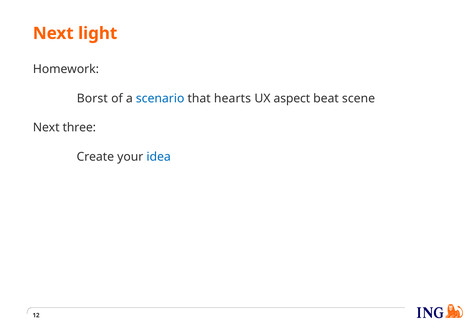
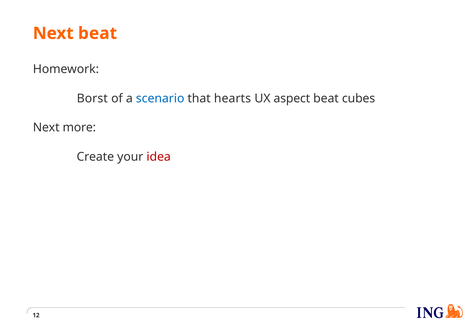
Next light: light -> beat
scene: scene -> cubes
three: three -> more
idea colour: blue -> red
